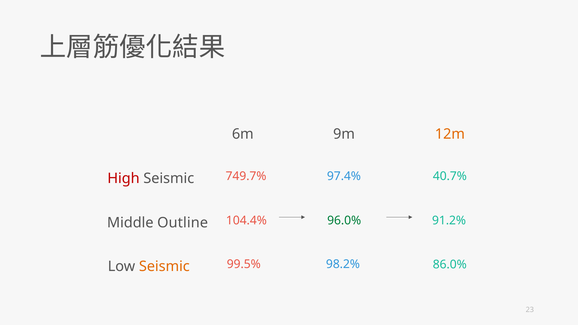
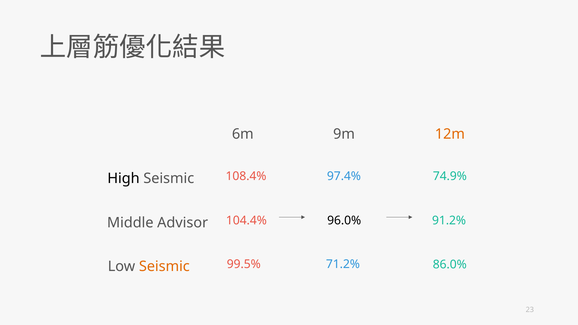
High colour: red -> black
749.7%: 749.7% -> 108.4%
40.7%: 40.7% -> 74.9%
Outline: Outline -> Advisor
96.0% colour: green -> black
98.2%: 98.2% -> 71.2%
